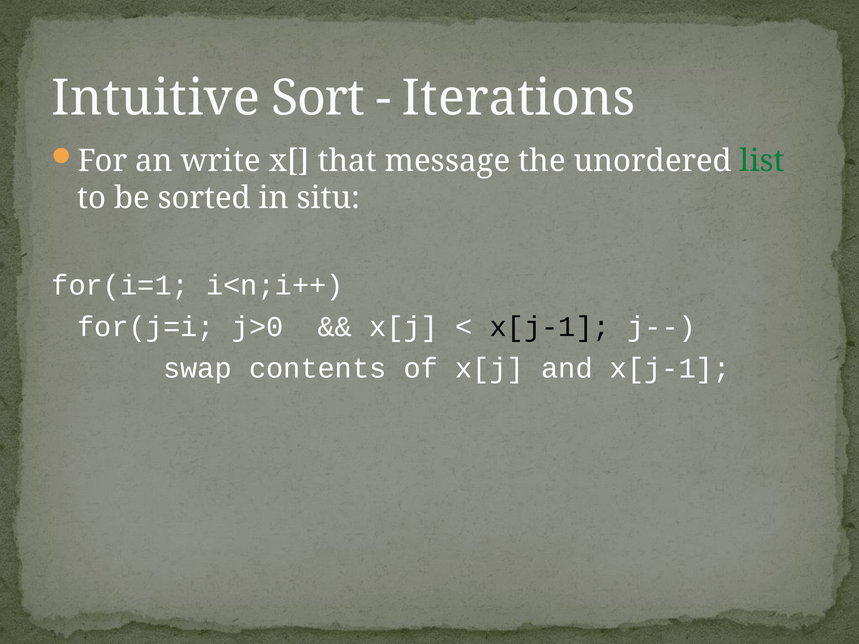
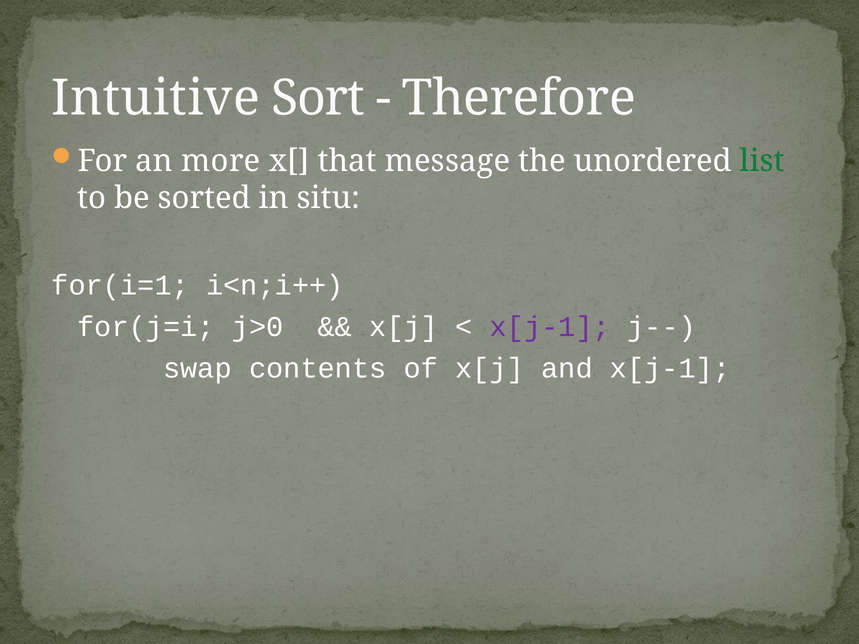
Iterations: Iterations -> Therefore
write: write -> more
x[j-1 at (550, 327) colour: black -> purple
